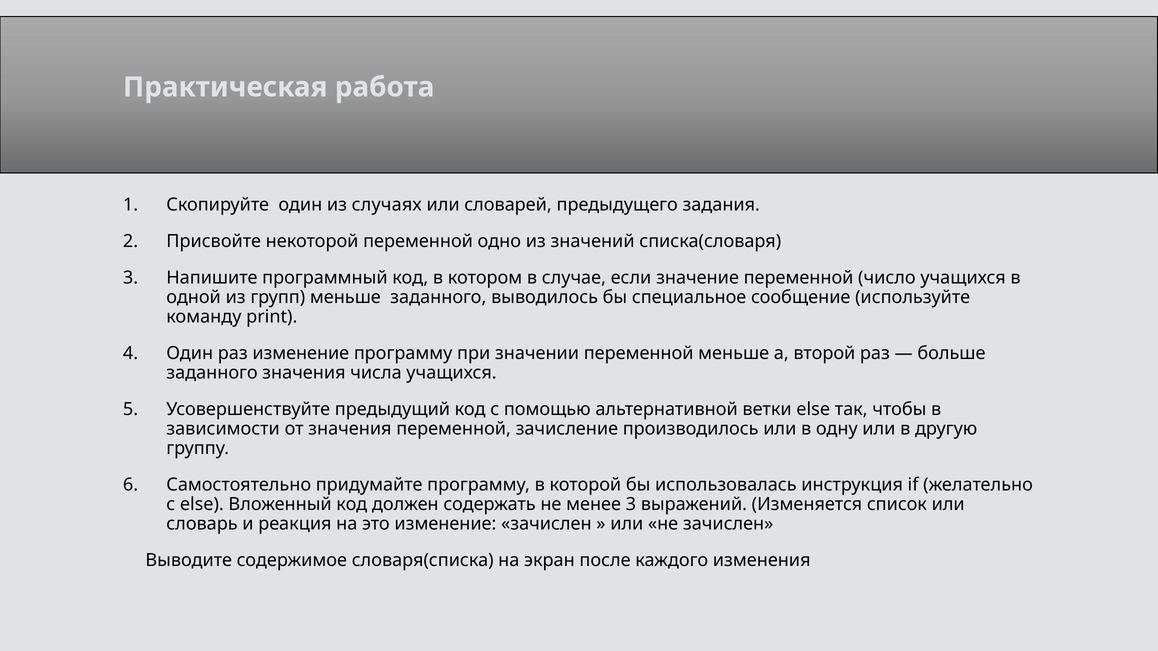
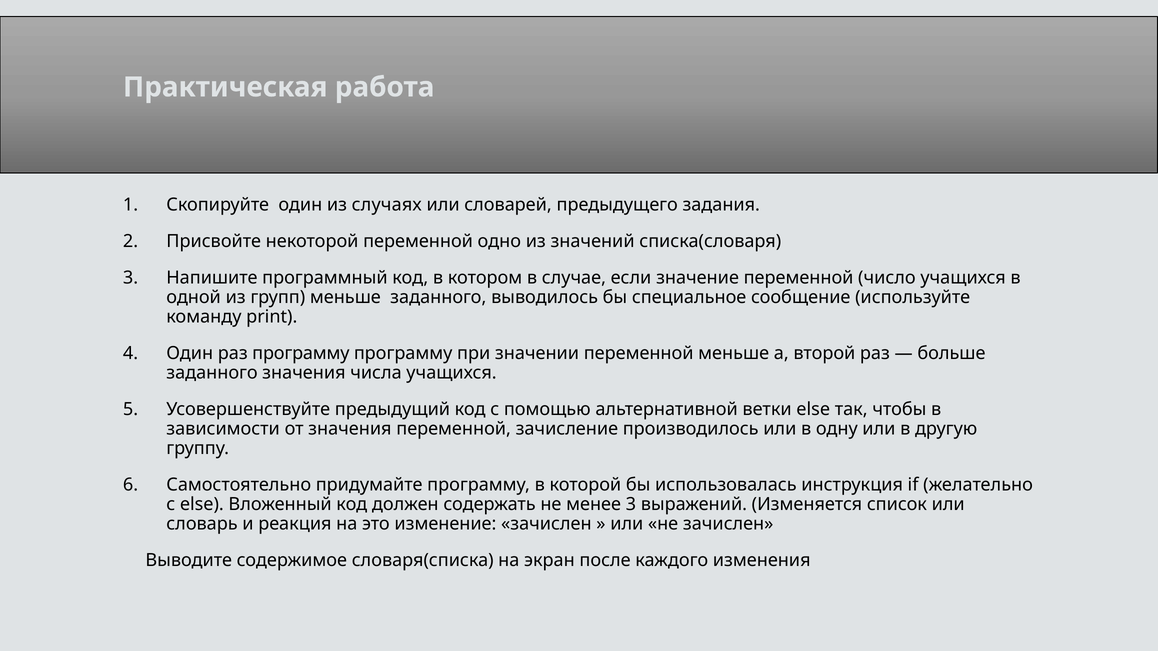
раз изменение: изменение -> программу
